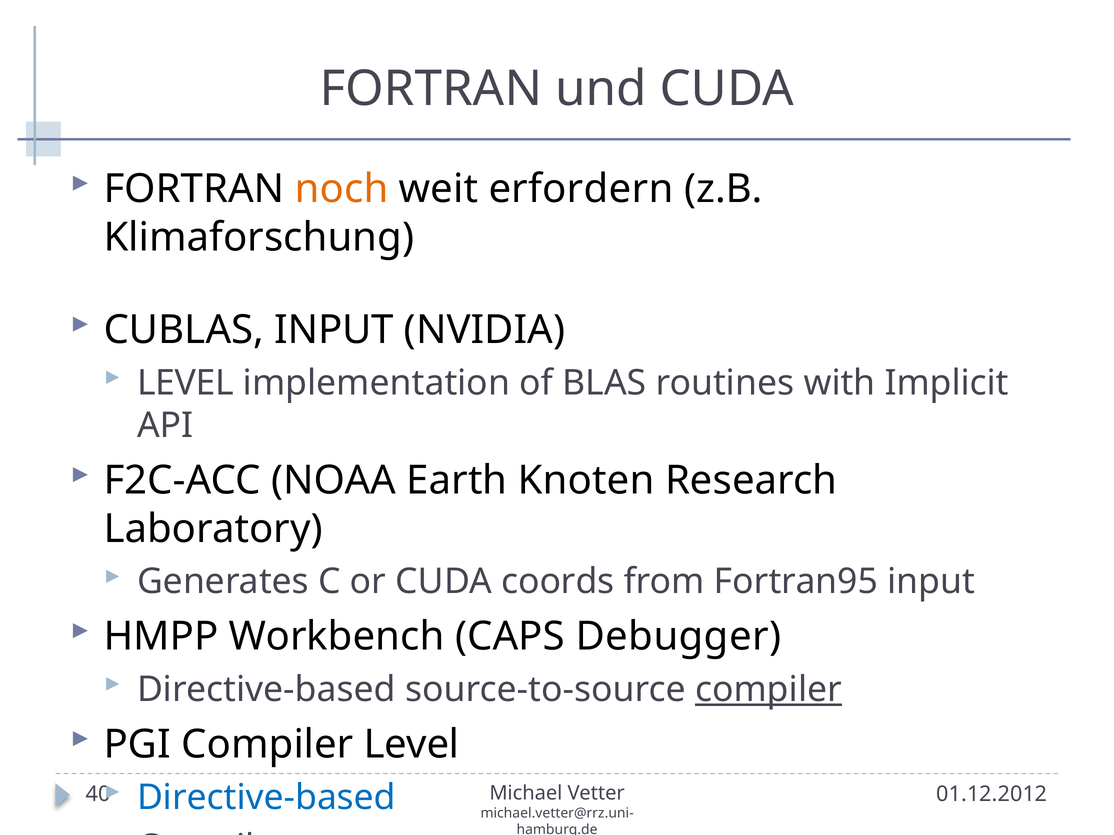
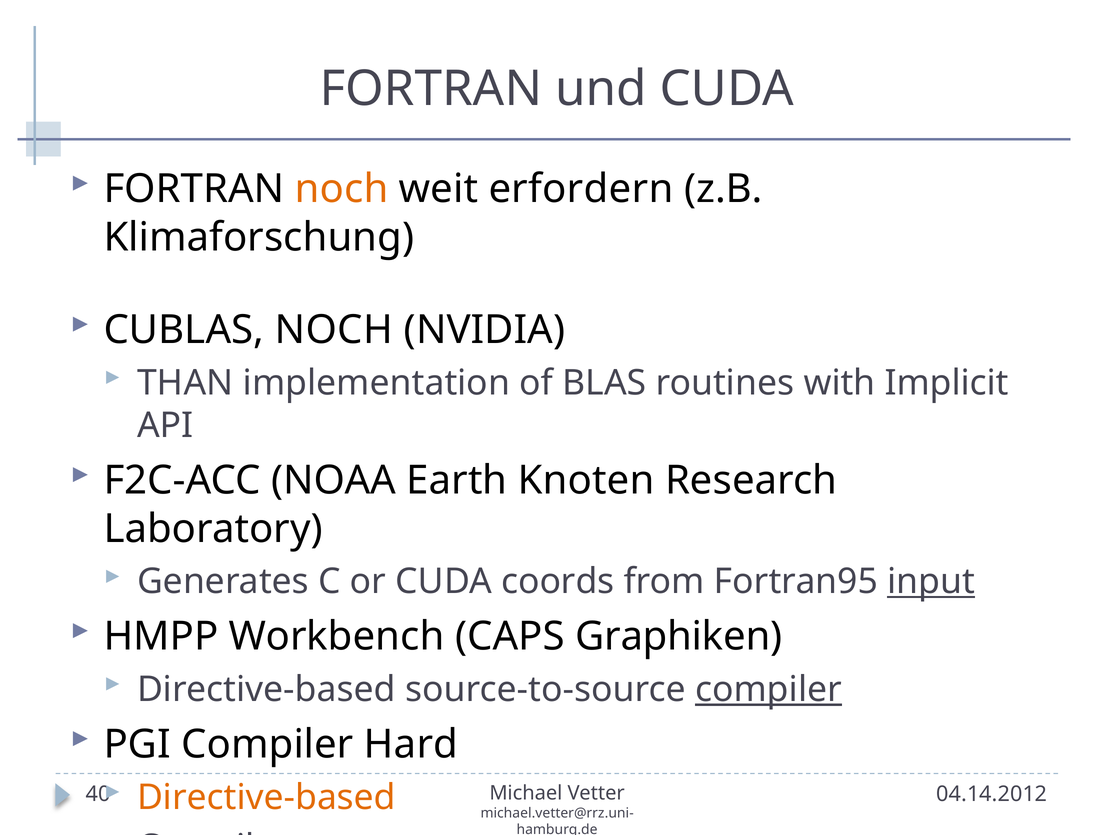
CUBLAS INPUT: INPUT -> NOCH
LEVEL at (185, 383): LEVEL -> THAN
input at (931, 582) underline: none -> present
Debugger: Debugger -> Graphiken
Compiler Level: Level -> Hard
Directive-based at (266, 798) colour: blue -> orange
01.12.2012: 01.12.2012 -> 04.14.2012
